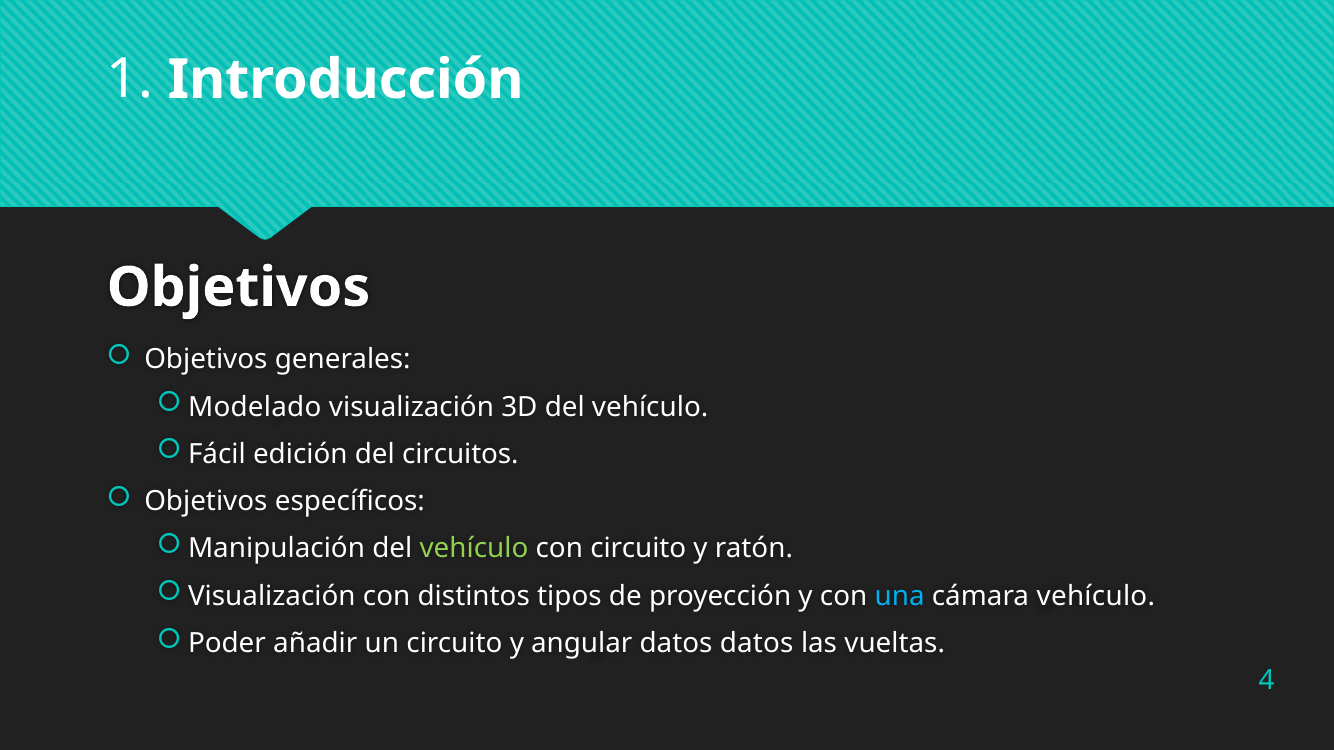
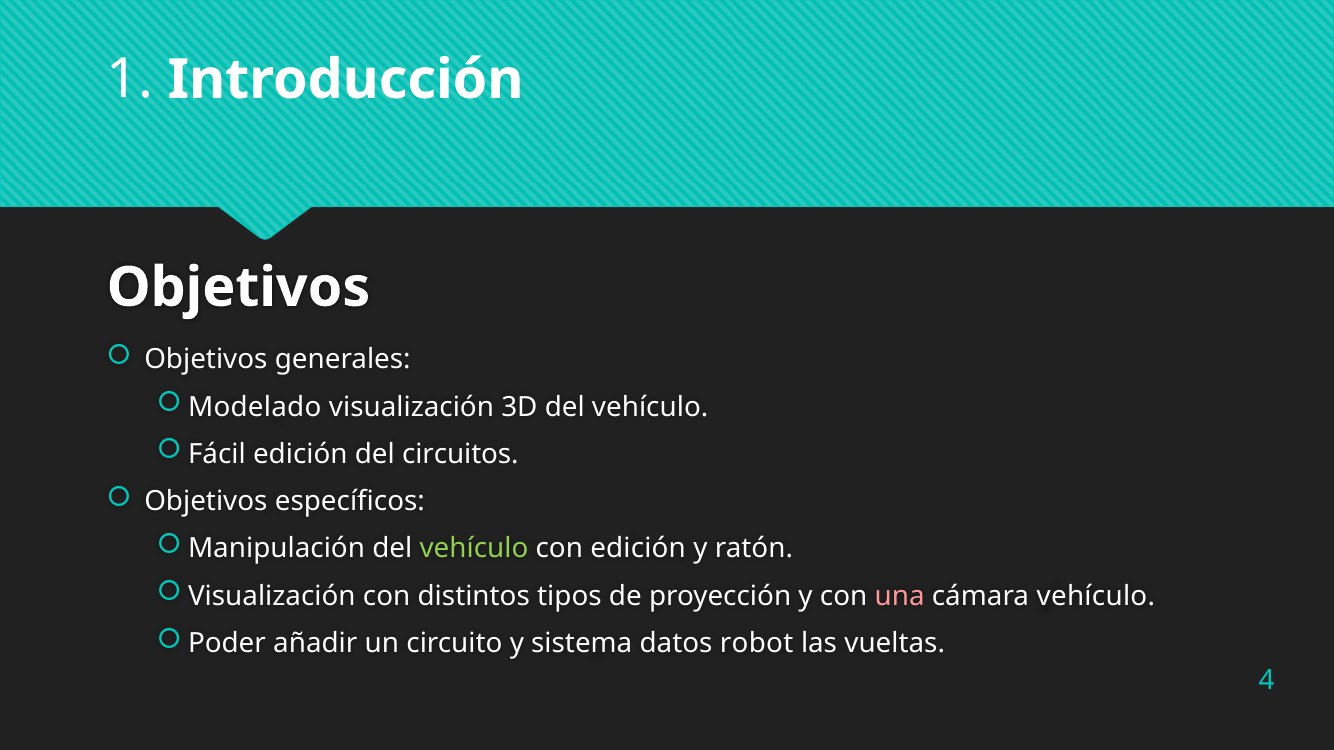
con circuito: circuito -> edición
una colour: light blue -> pink
angular: angular -> sistema
datos datos: datos -> robot
